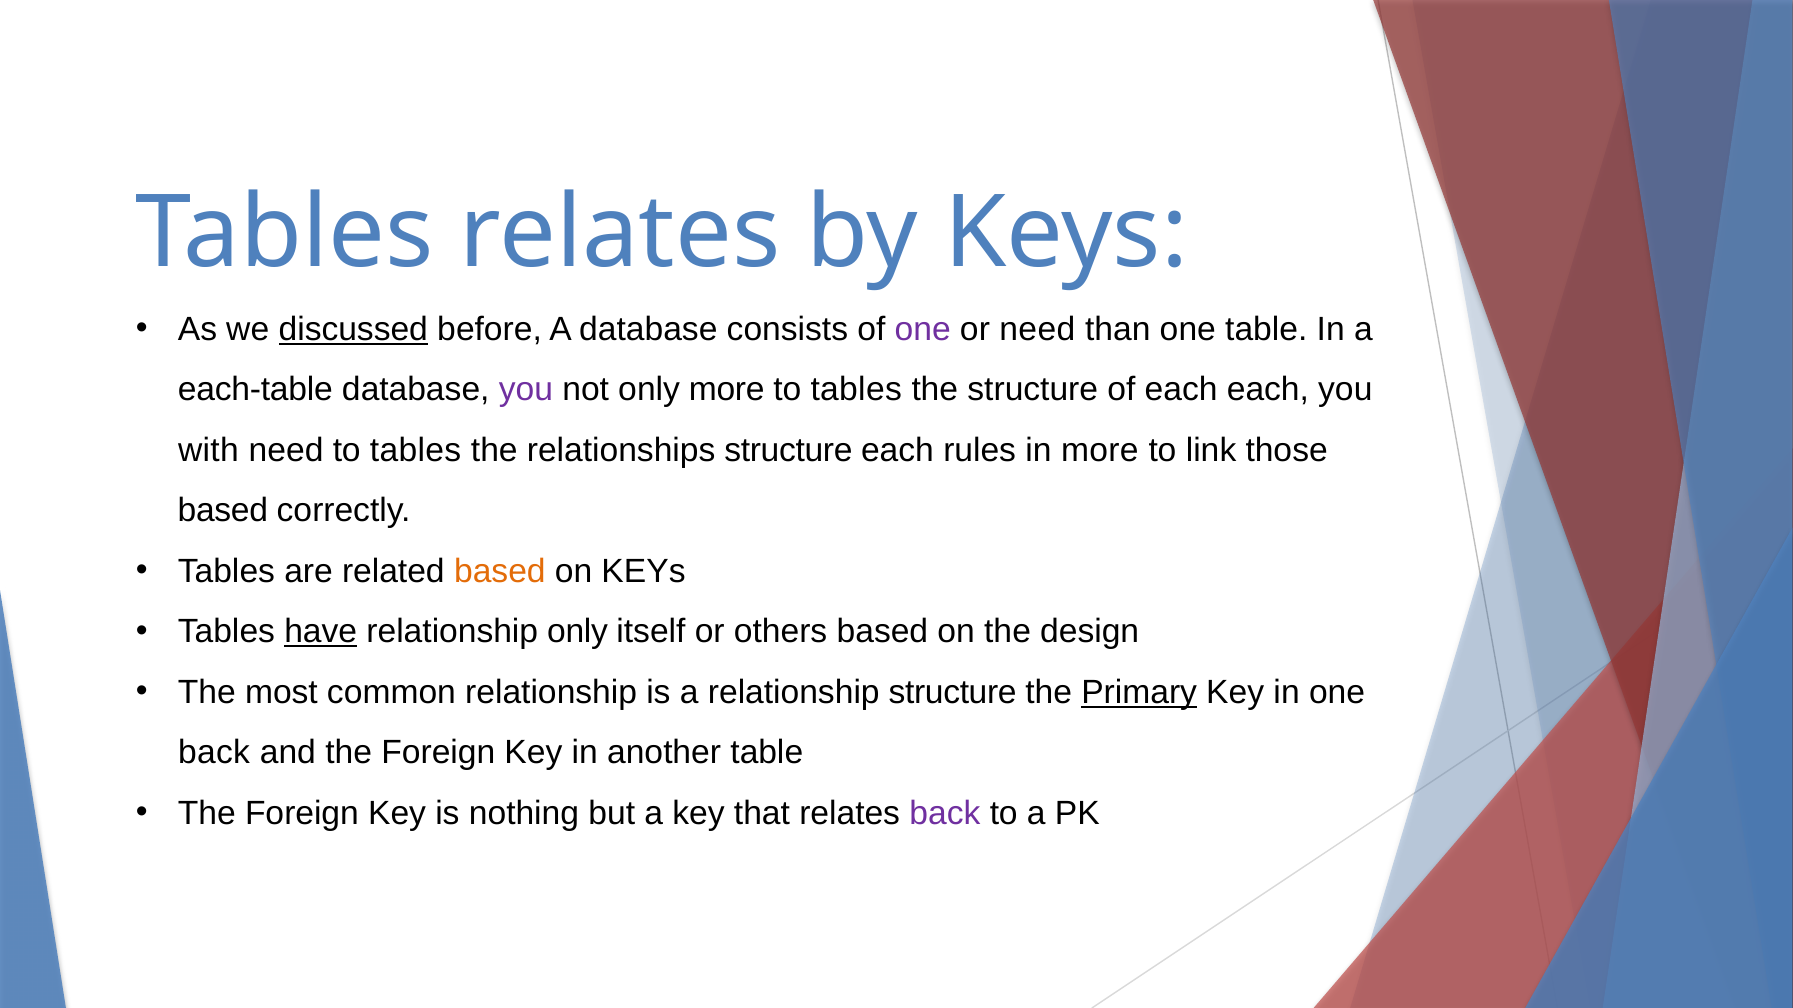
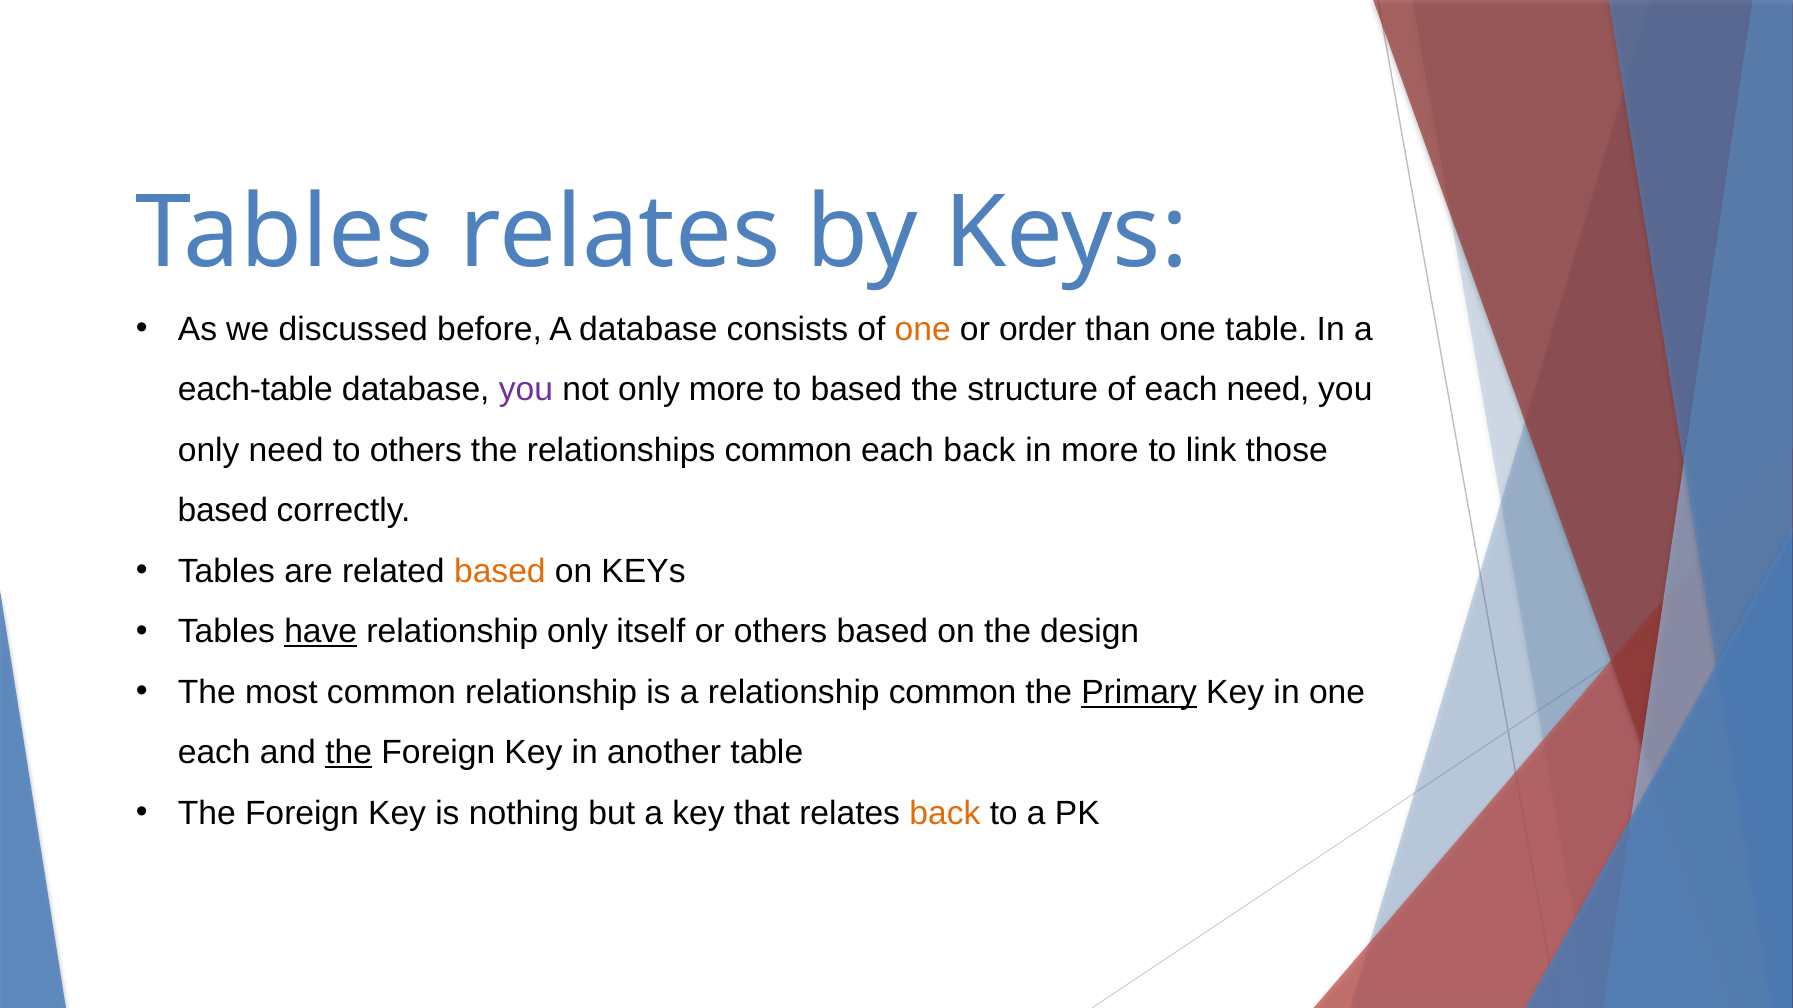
discussed underline: present -> none
one at (923, 330) colour: purple -> orange
or need: need -> order
tables at (856, 390): tables -> based
each each: each -> need
with at (208, 451): with -> only
need to tables: tables -> others
relationships structure: structure -> common
each rules: rules -> back
relationship structure: structure -> common
back at (214, 753): back -> each
the at (349, 753) underline: none -> present
back at (945, 814) colour: purple -> orange
